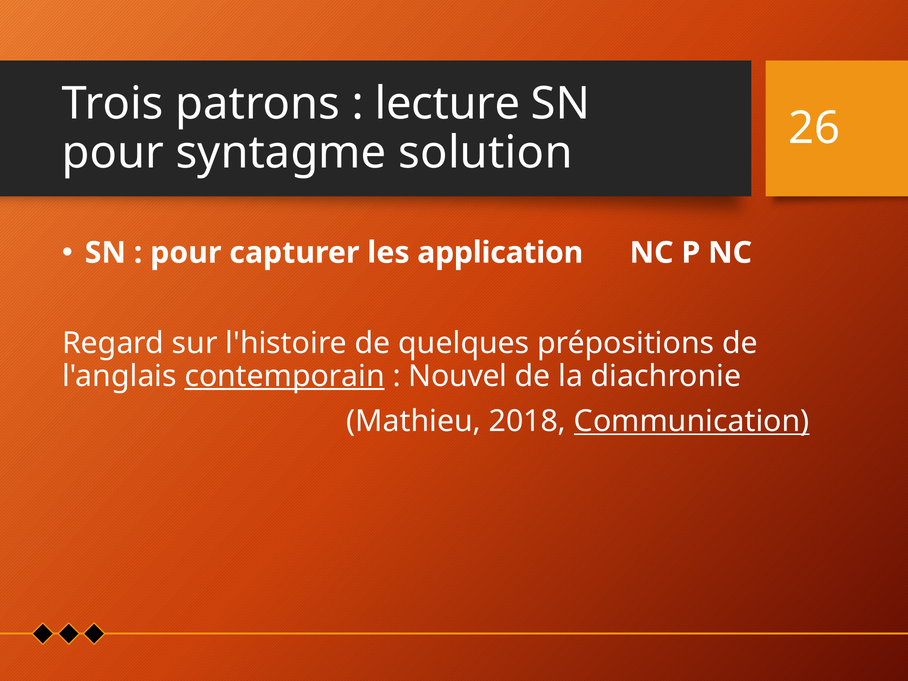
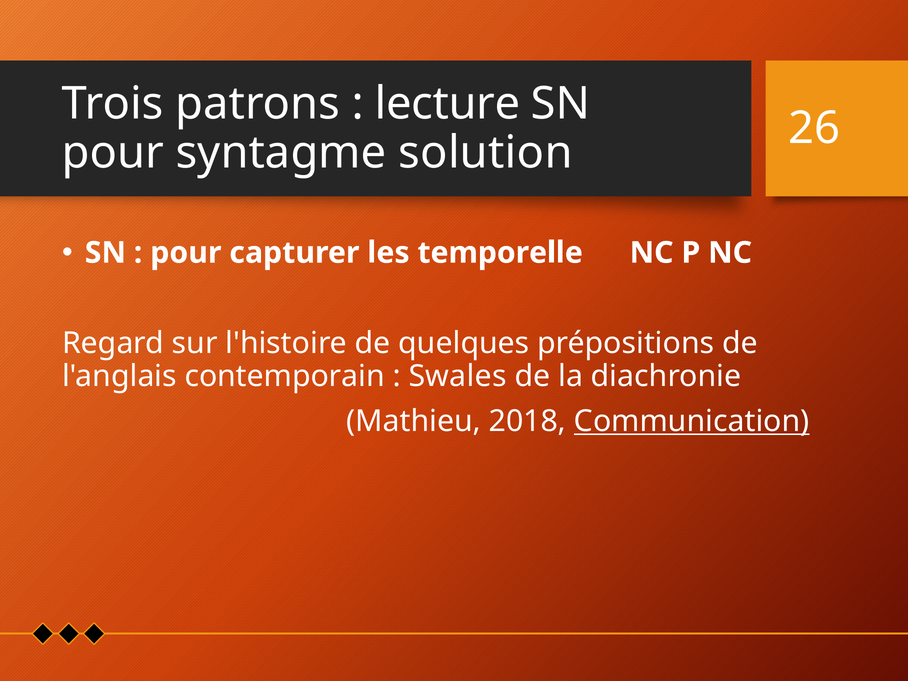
application: application -> temporelle
contemporain underline: present -> none
Nouvel: Nouvel -> Swales
